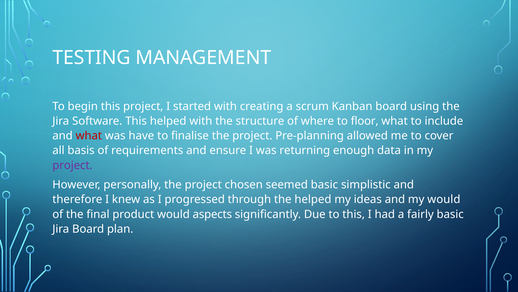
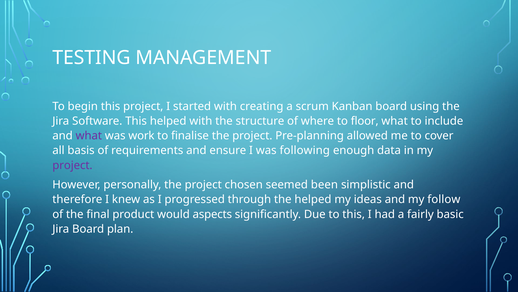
what at (89, 136) colour: red -> purple
have: have -> work
returning: returning -> following
seemed basic: basic -> been
my would: would -> follow
